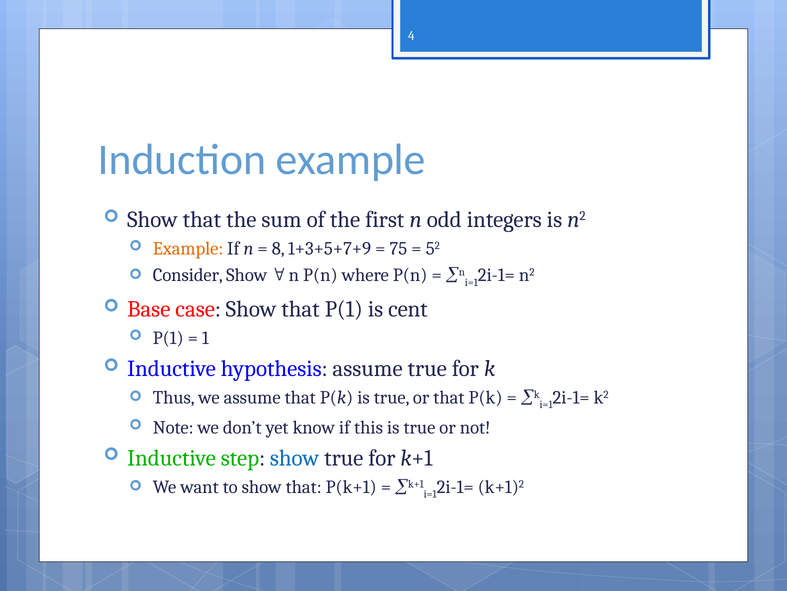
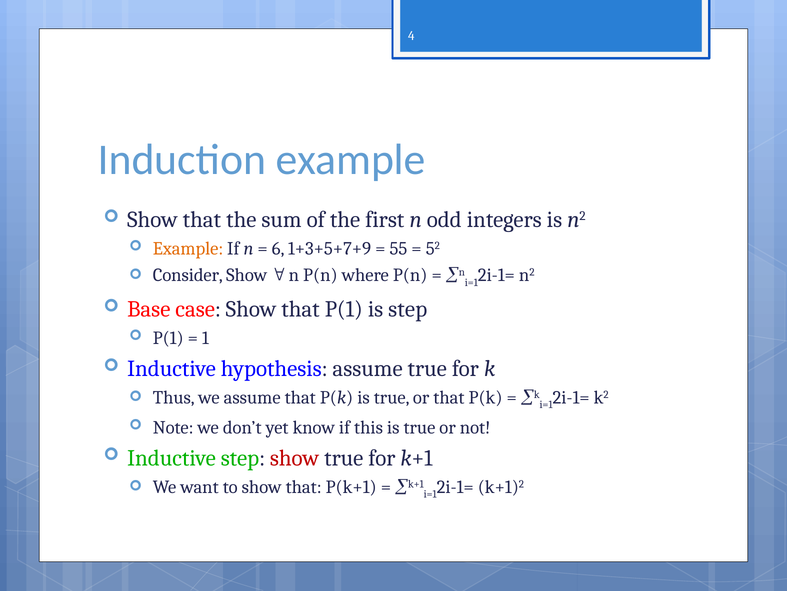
8: 8 -> 6
75: 75 -> 55
is cent: cent -> step
show at (295, 457) colour: blue -> red
